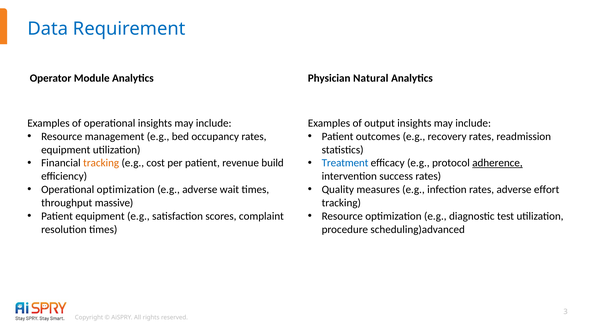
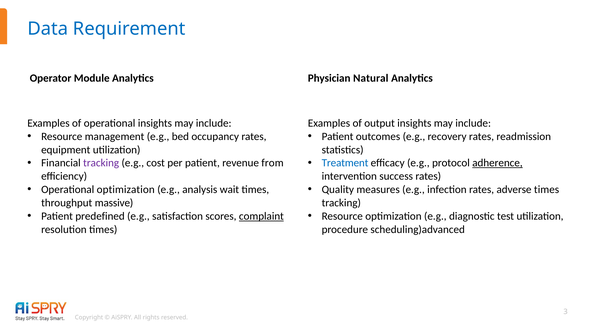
tracking at (101, 163) colour: orange -> purple
build: build -> from
e.g adverse: adverse -> analysis
adverse effort: effort -> times
Patient equipment: equipment -> predefined
complaint underline: none -> present
